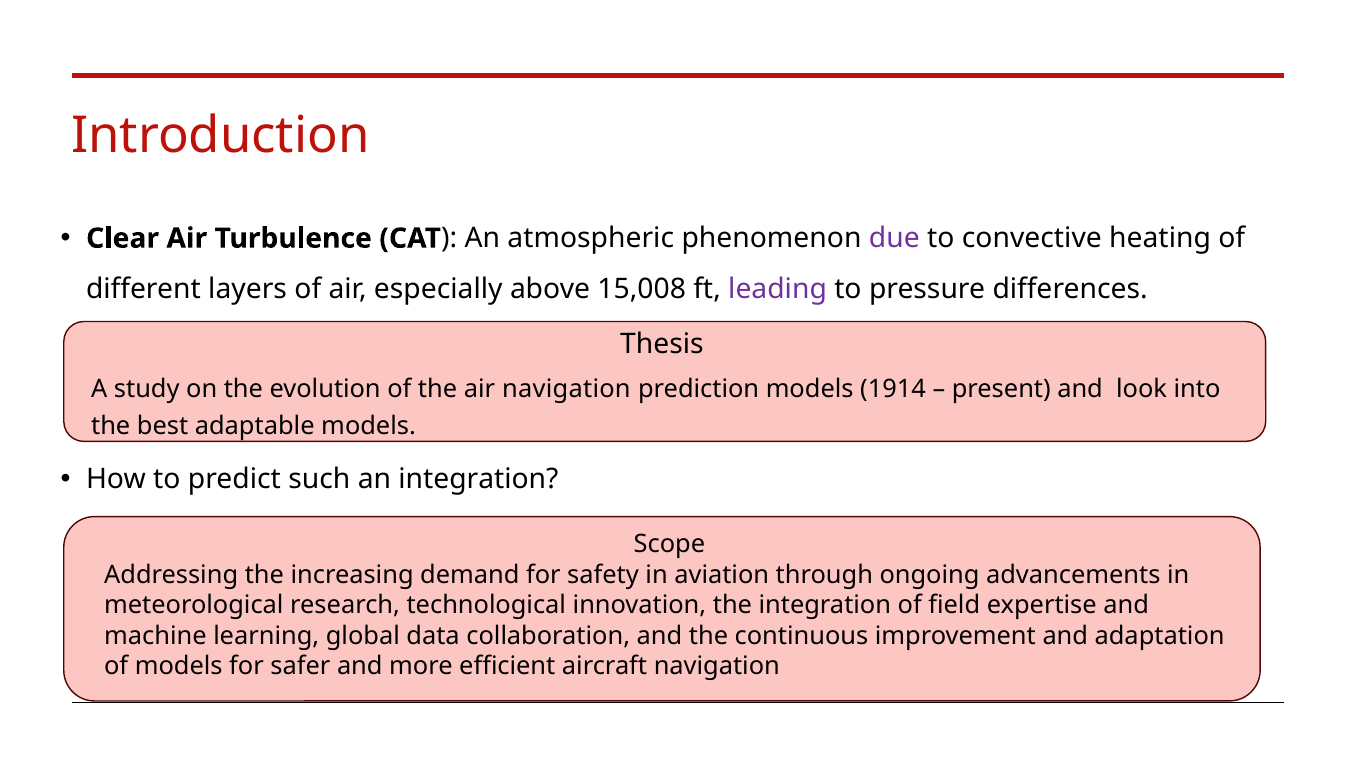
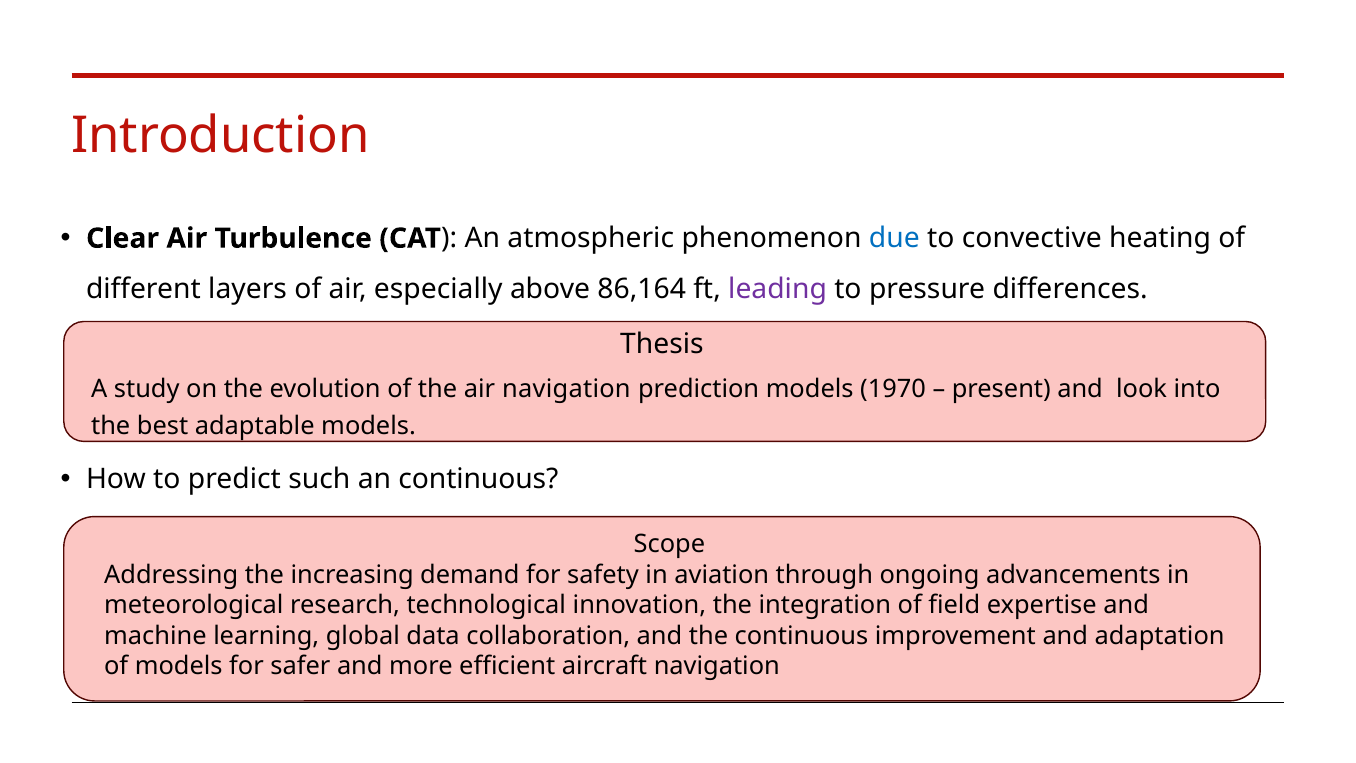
due colour: purple -> blue
15,008: 15,008 -> 86,164
1914: 1914 -> 1970
an integration: integration -> continuous
